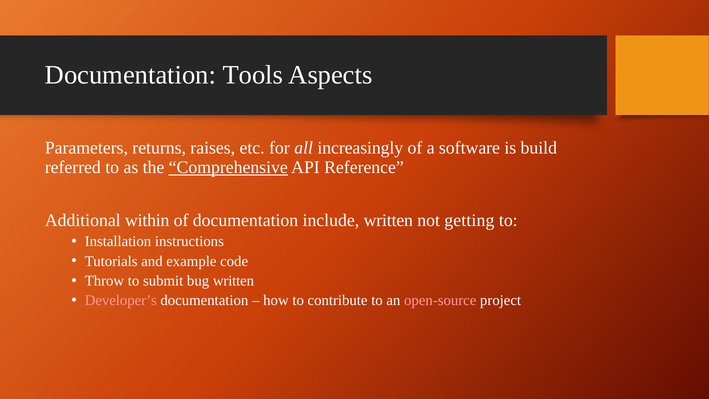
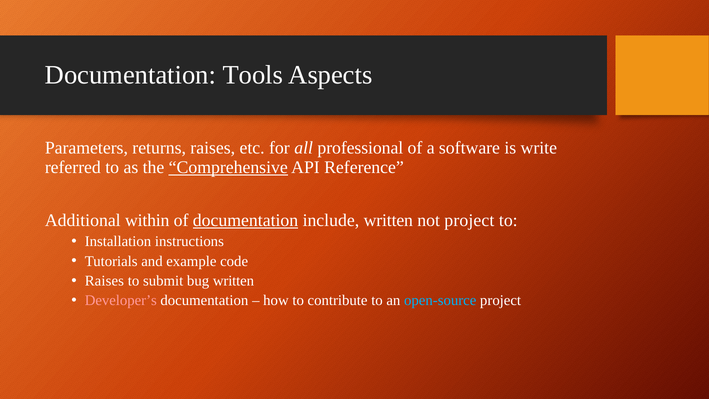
increasingly: increasingly -> professional
build: build -> write
documentation at (246, 220) underline: none -> present
not getting: getting -> project
Throw at (104, 281): Throw -> Raises
open-source colour: pink -> light blue
